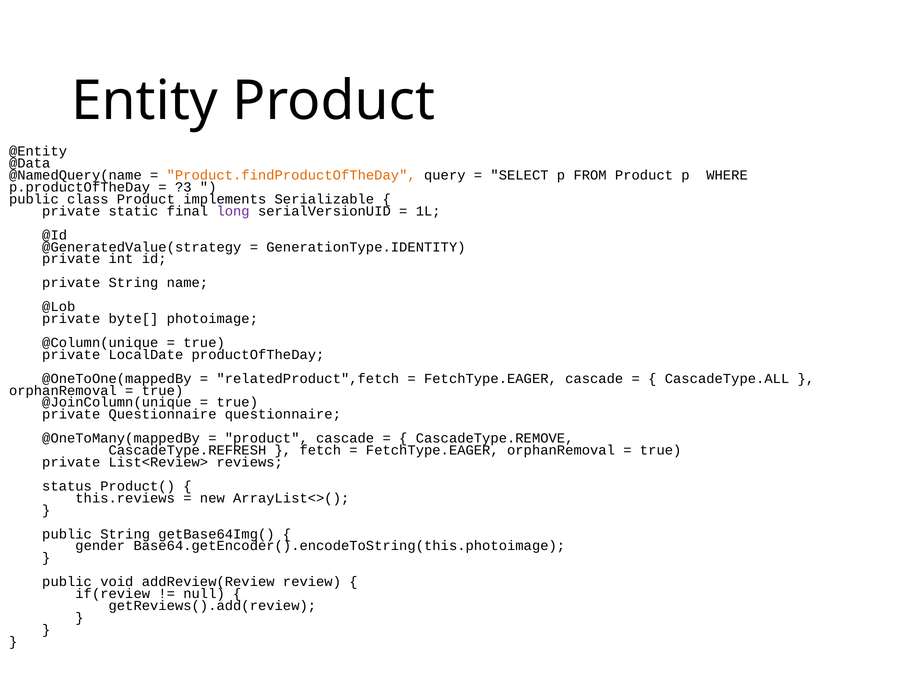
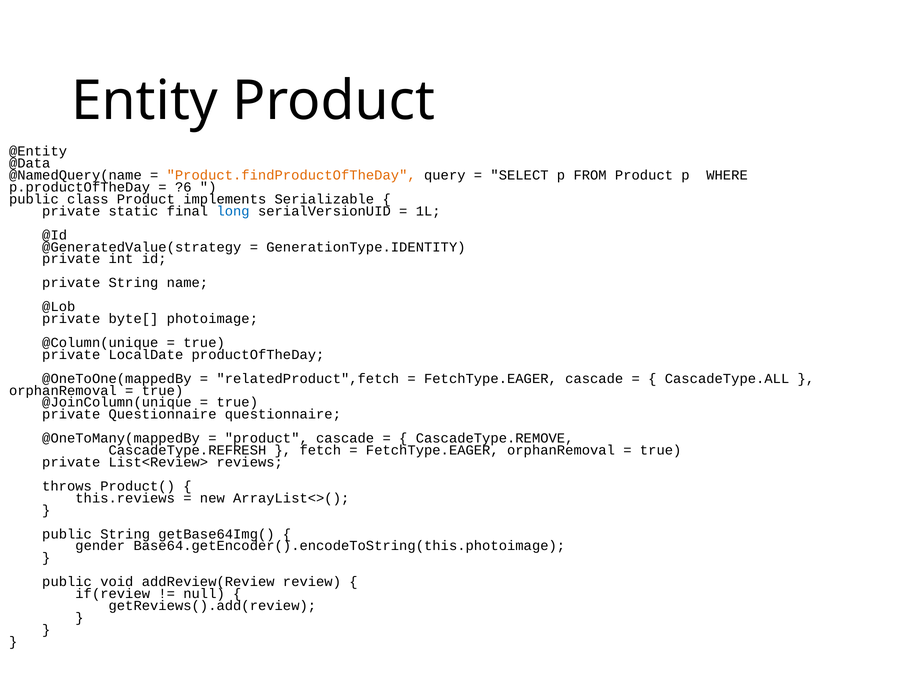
?3: ?3 -> ?6
long colour: purple -> blue
status: status -> throws
